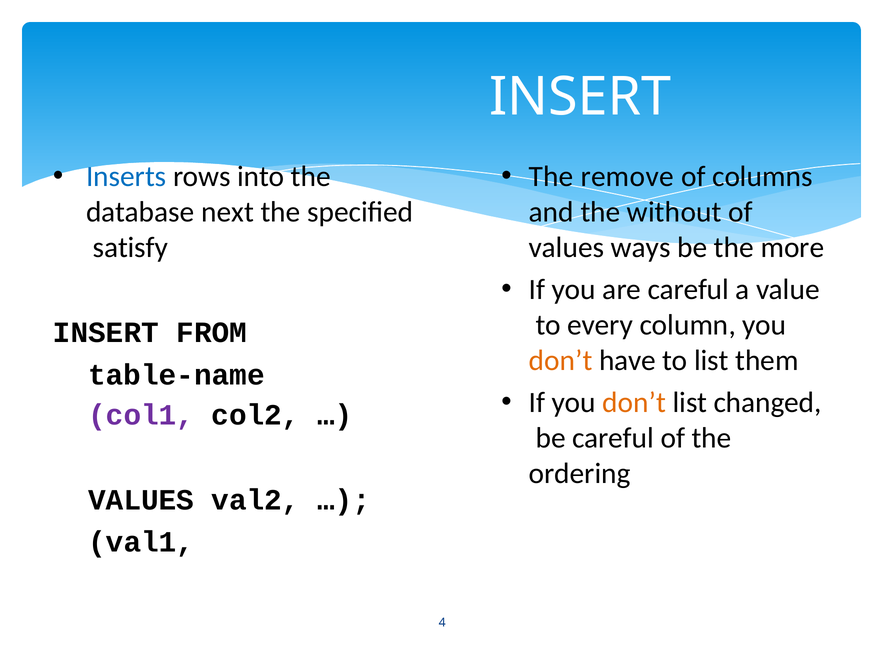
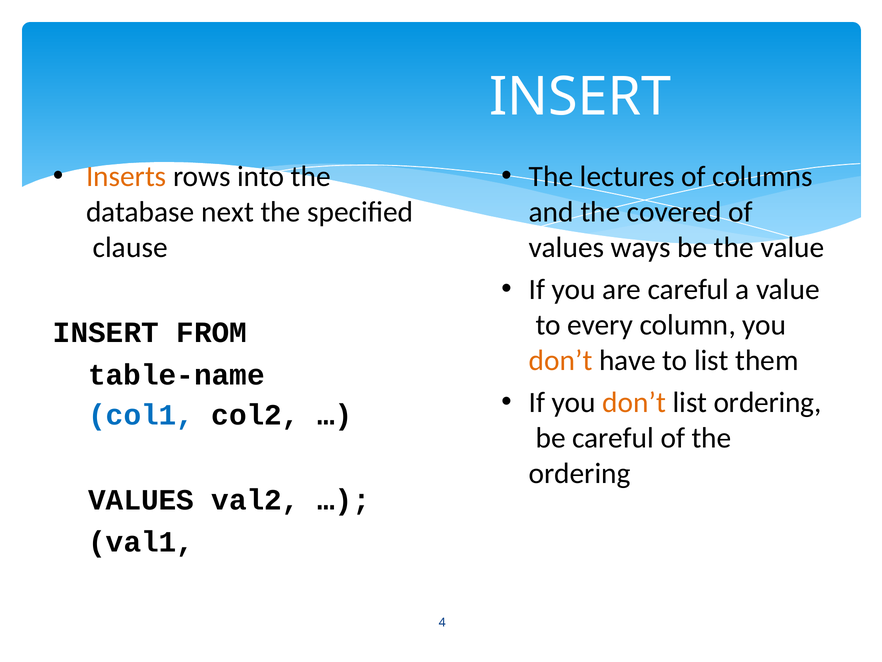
Inserts colour: blue -> orange
remove: remove -> lectures
without: without -> covered
satisfy: satisfy -> clause
the more: more -> value
list changed: changed -> ordering
col1 colour: purple -> blue
